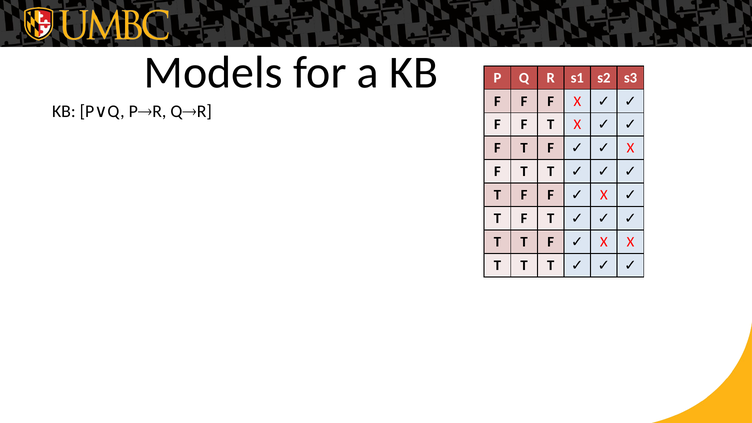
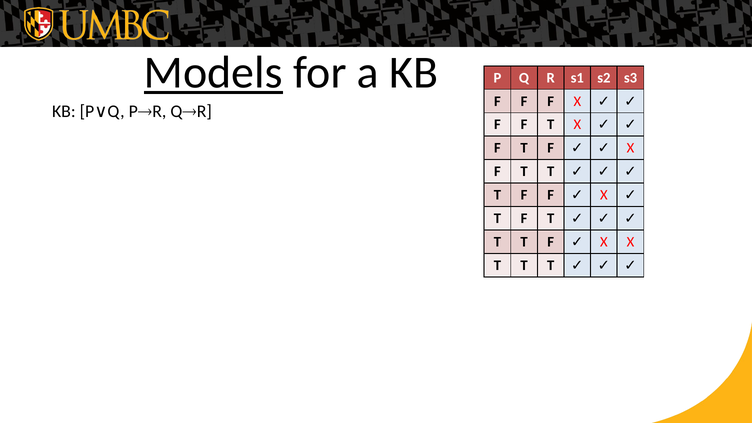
Models underline: none -> present
